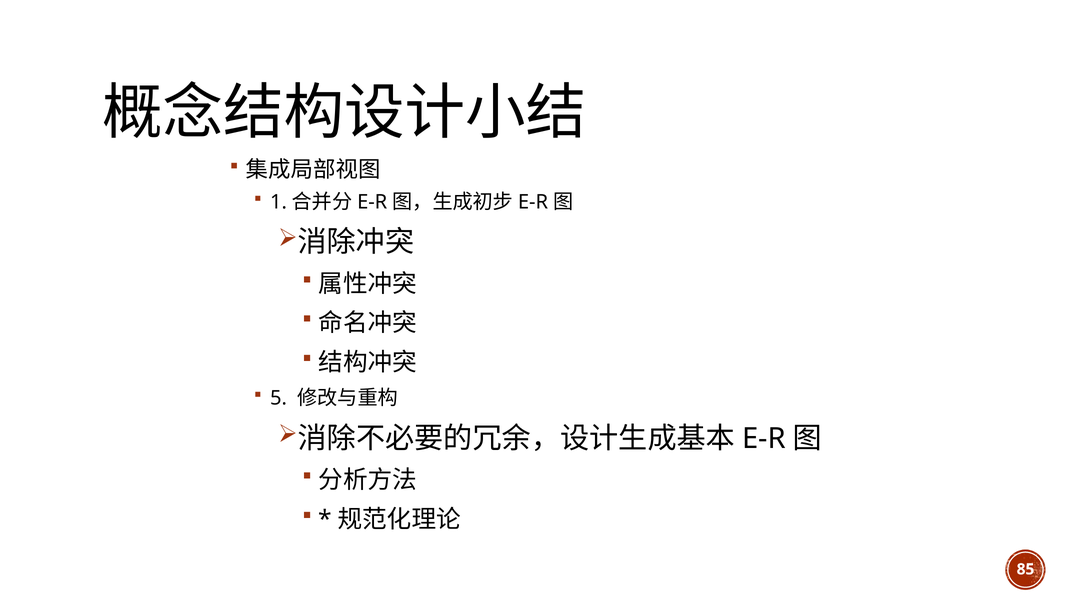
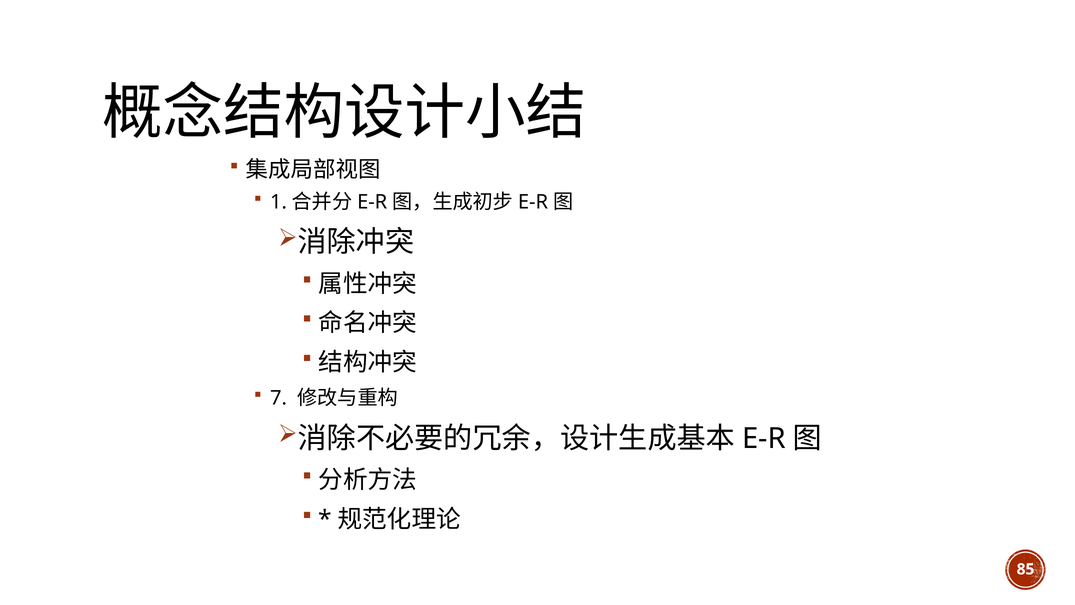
5: 5 -> 7
